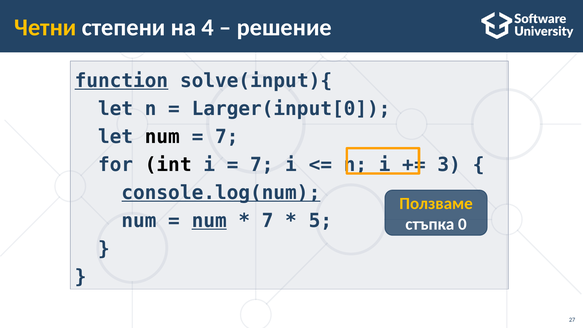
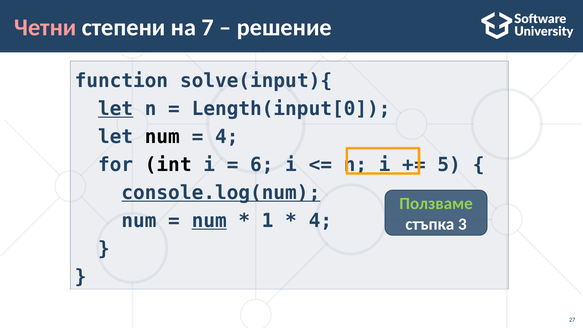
Четни colour: yellow -> pink
4: 4 -> 7
function underline: present -> none
let at (116, 109) underline: none -> present
Larger(input[0: Larger(input[0 -> Length(input[0
7 at (227, 137): 7 -> 4
7 at (262, 165): 7 -> 6
3: 3 -> 5
Ползваме colour: yellow -> light green
7 at (268, 221): 7 -> 1
5 at (320, 221): 5 -> 4
0: 0 -> 3
